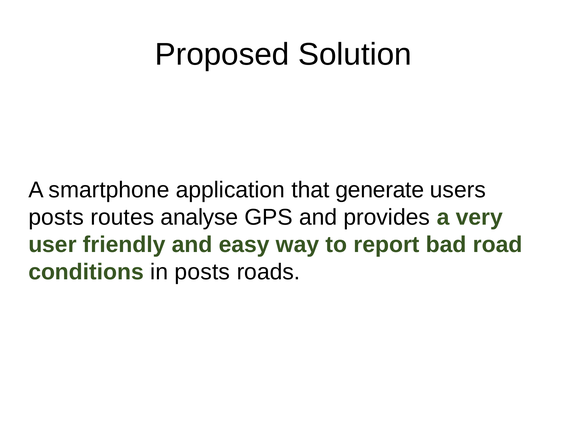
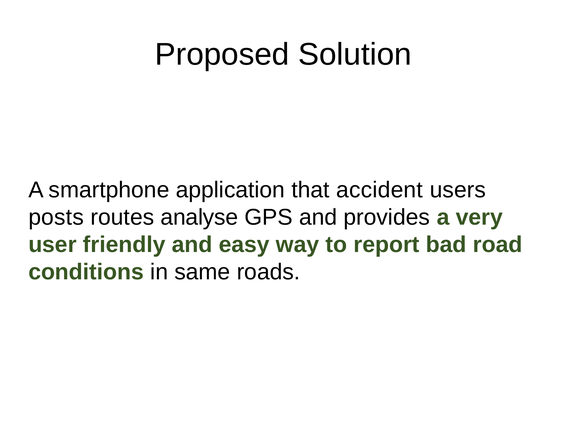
generate: generate -> accident
in posts: posts -> same
